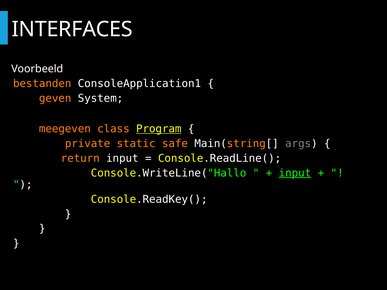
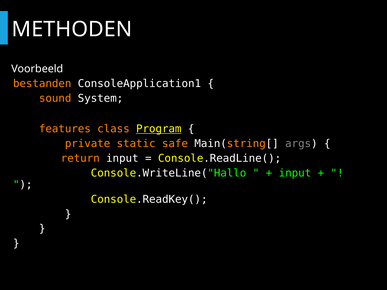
INTERFACES: INTERFACES -> METHODEN
geven: geven -> sound
meegeven: meegeven -> features
input at (295, 173) underline: present -> none
